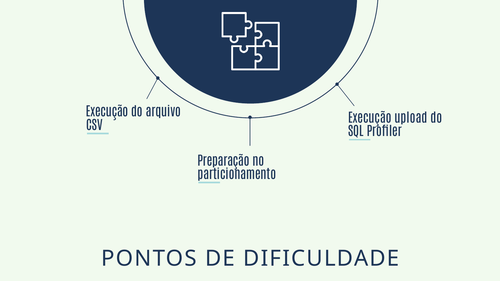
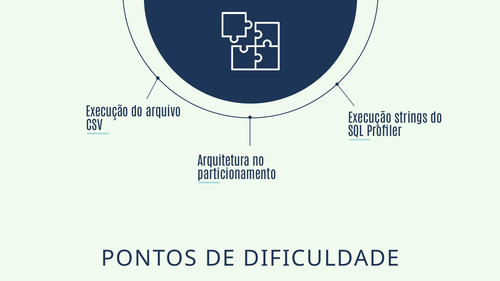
upload: upload -> strings
Preparação: Preparação -> Arquitetura
